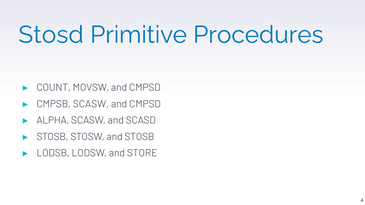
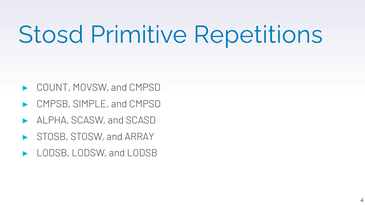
Procedures: Procedures -> Repetitions
CMPSB SCASW: SCASW -> SIMPLE
and STOSB: STOSB -> ARRAY
and STORE: STORE -> LODSB
